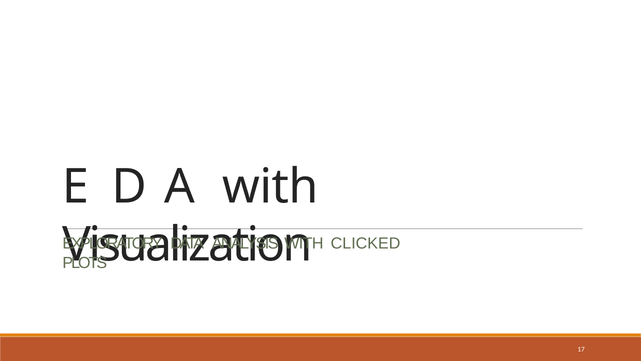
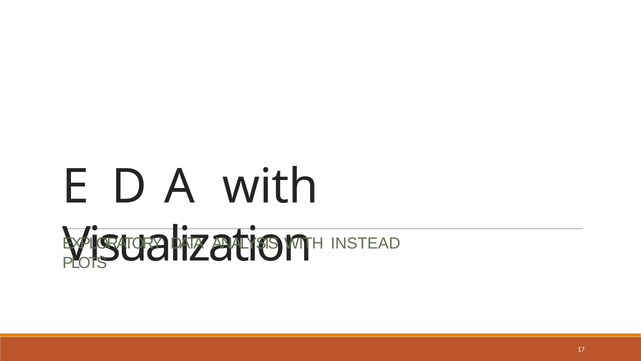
CLICKED: CLICKED -> INSTEAD
